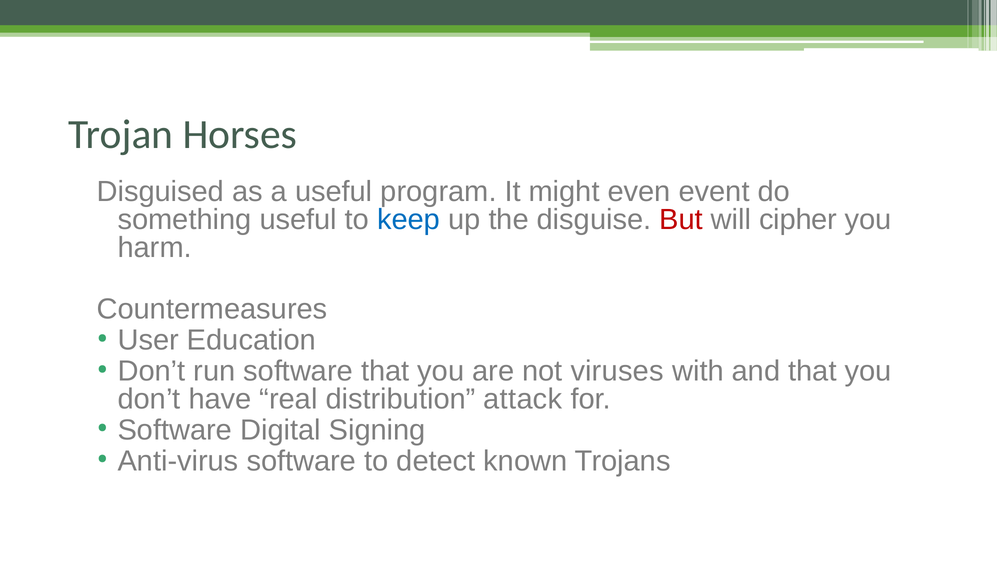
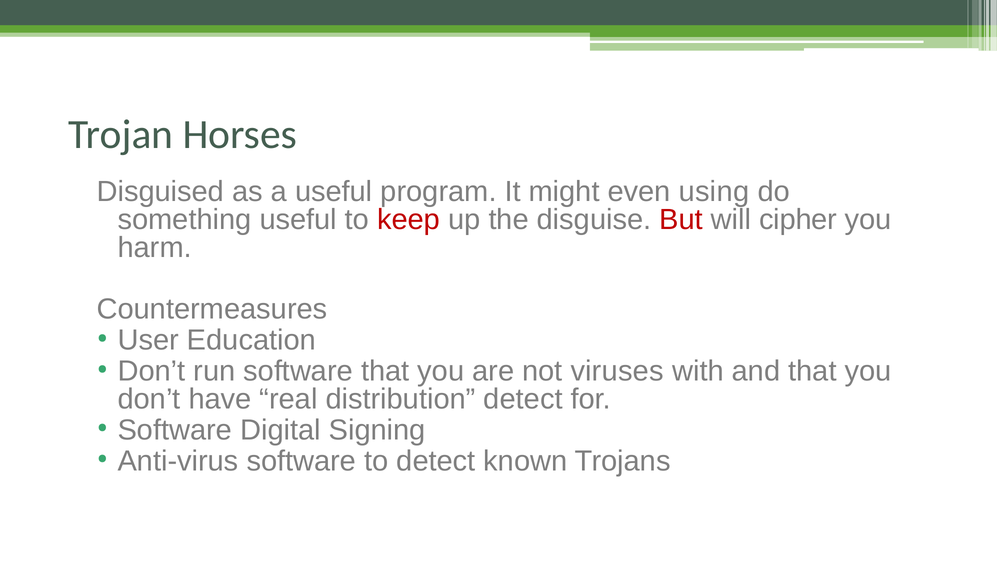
event: event -> using
keep colour: blue -> red
distribution attack: attack -> detect
